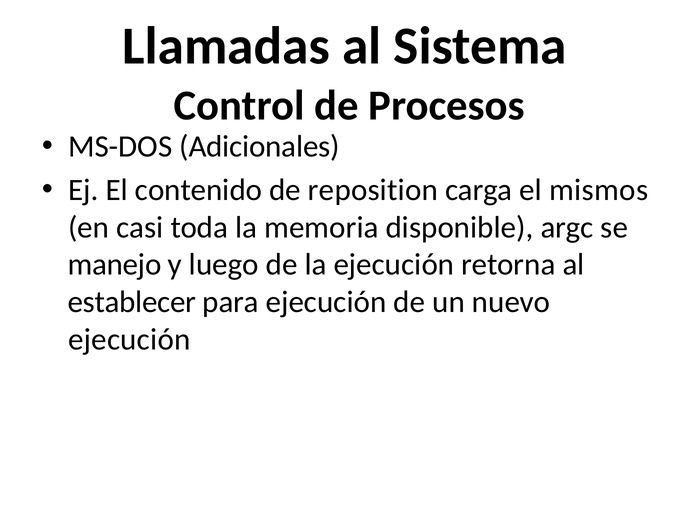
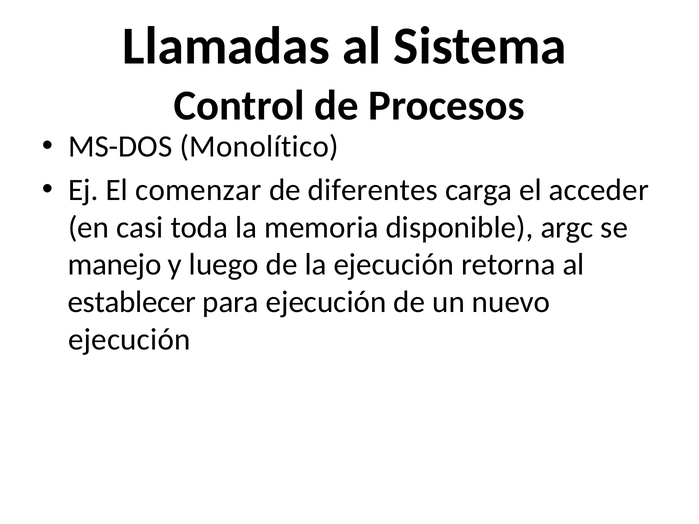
Adicionales: Adicionales -> Monolítico
contenido: contenido -> comenzar
reposition: reposition -> diferentes
mismos: mismos -> acceder
